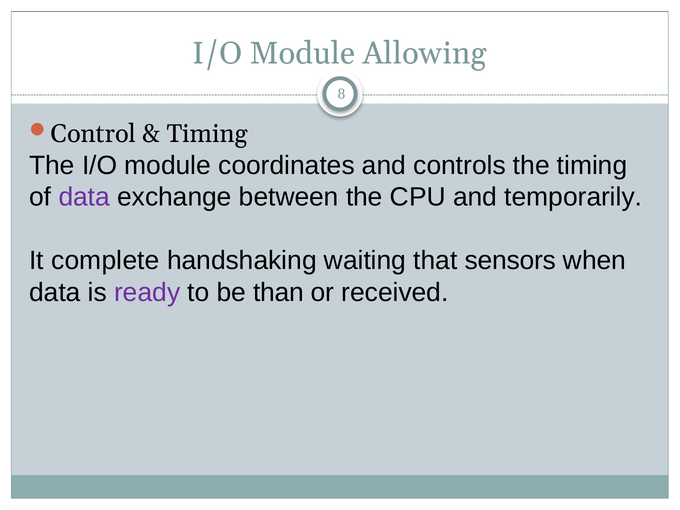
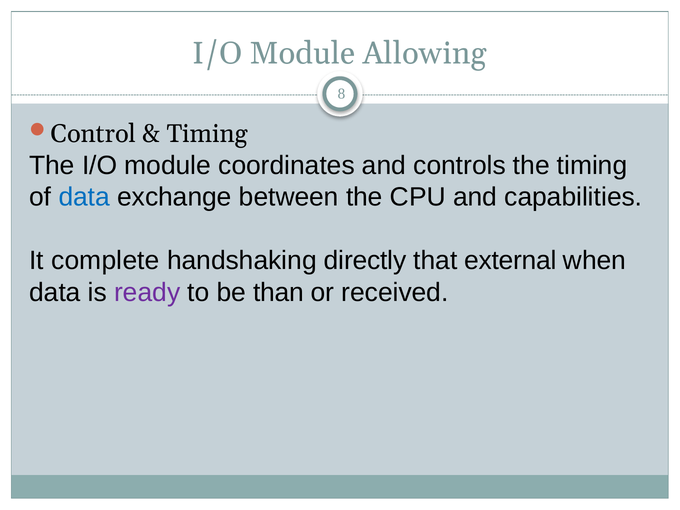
data at (84, 197) colour: purple -> blue
temporarily: temporarily -> capabilities
waiting: waiting -> directly
sensors: sensors -> external
